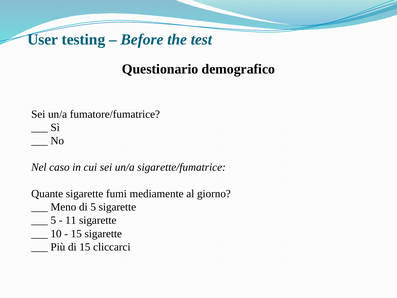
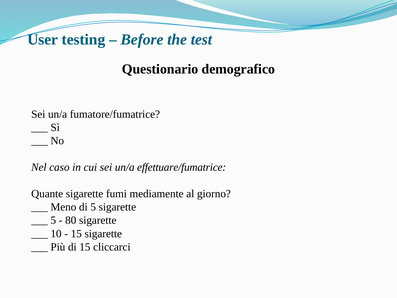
sigarette/fumatrice: sigarette/fumatrice -> effettuare/fumatrice
11: 11 -> 80
